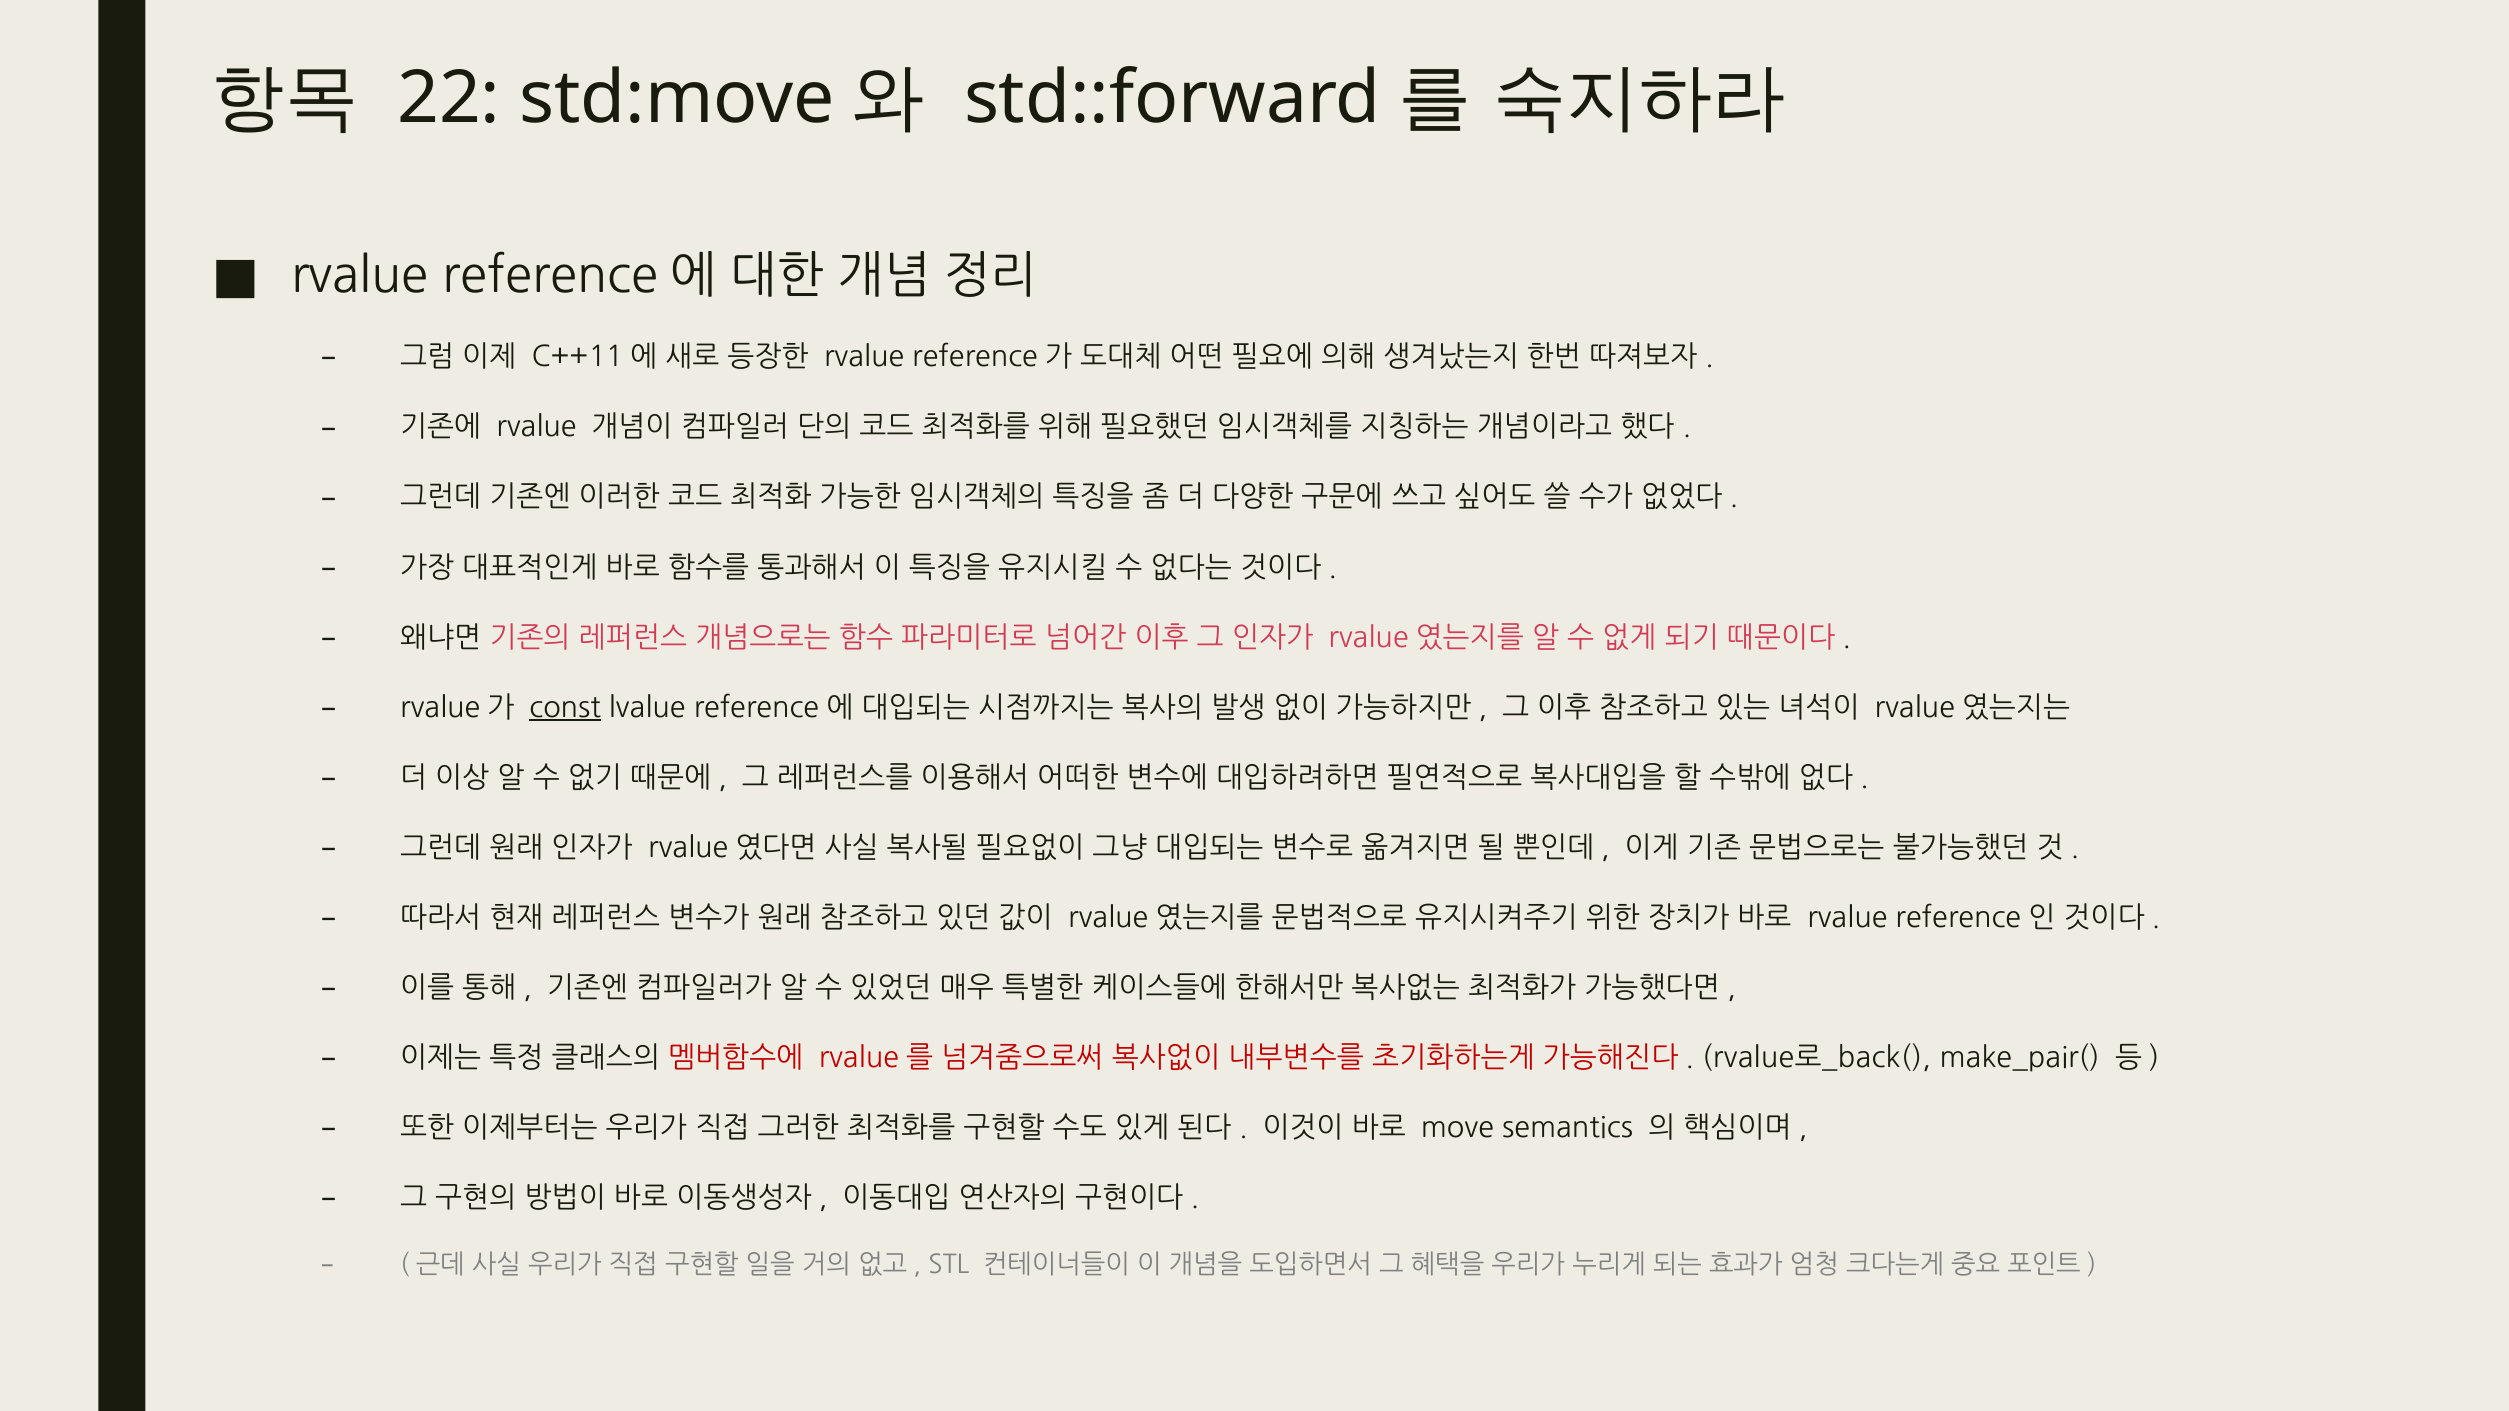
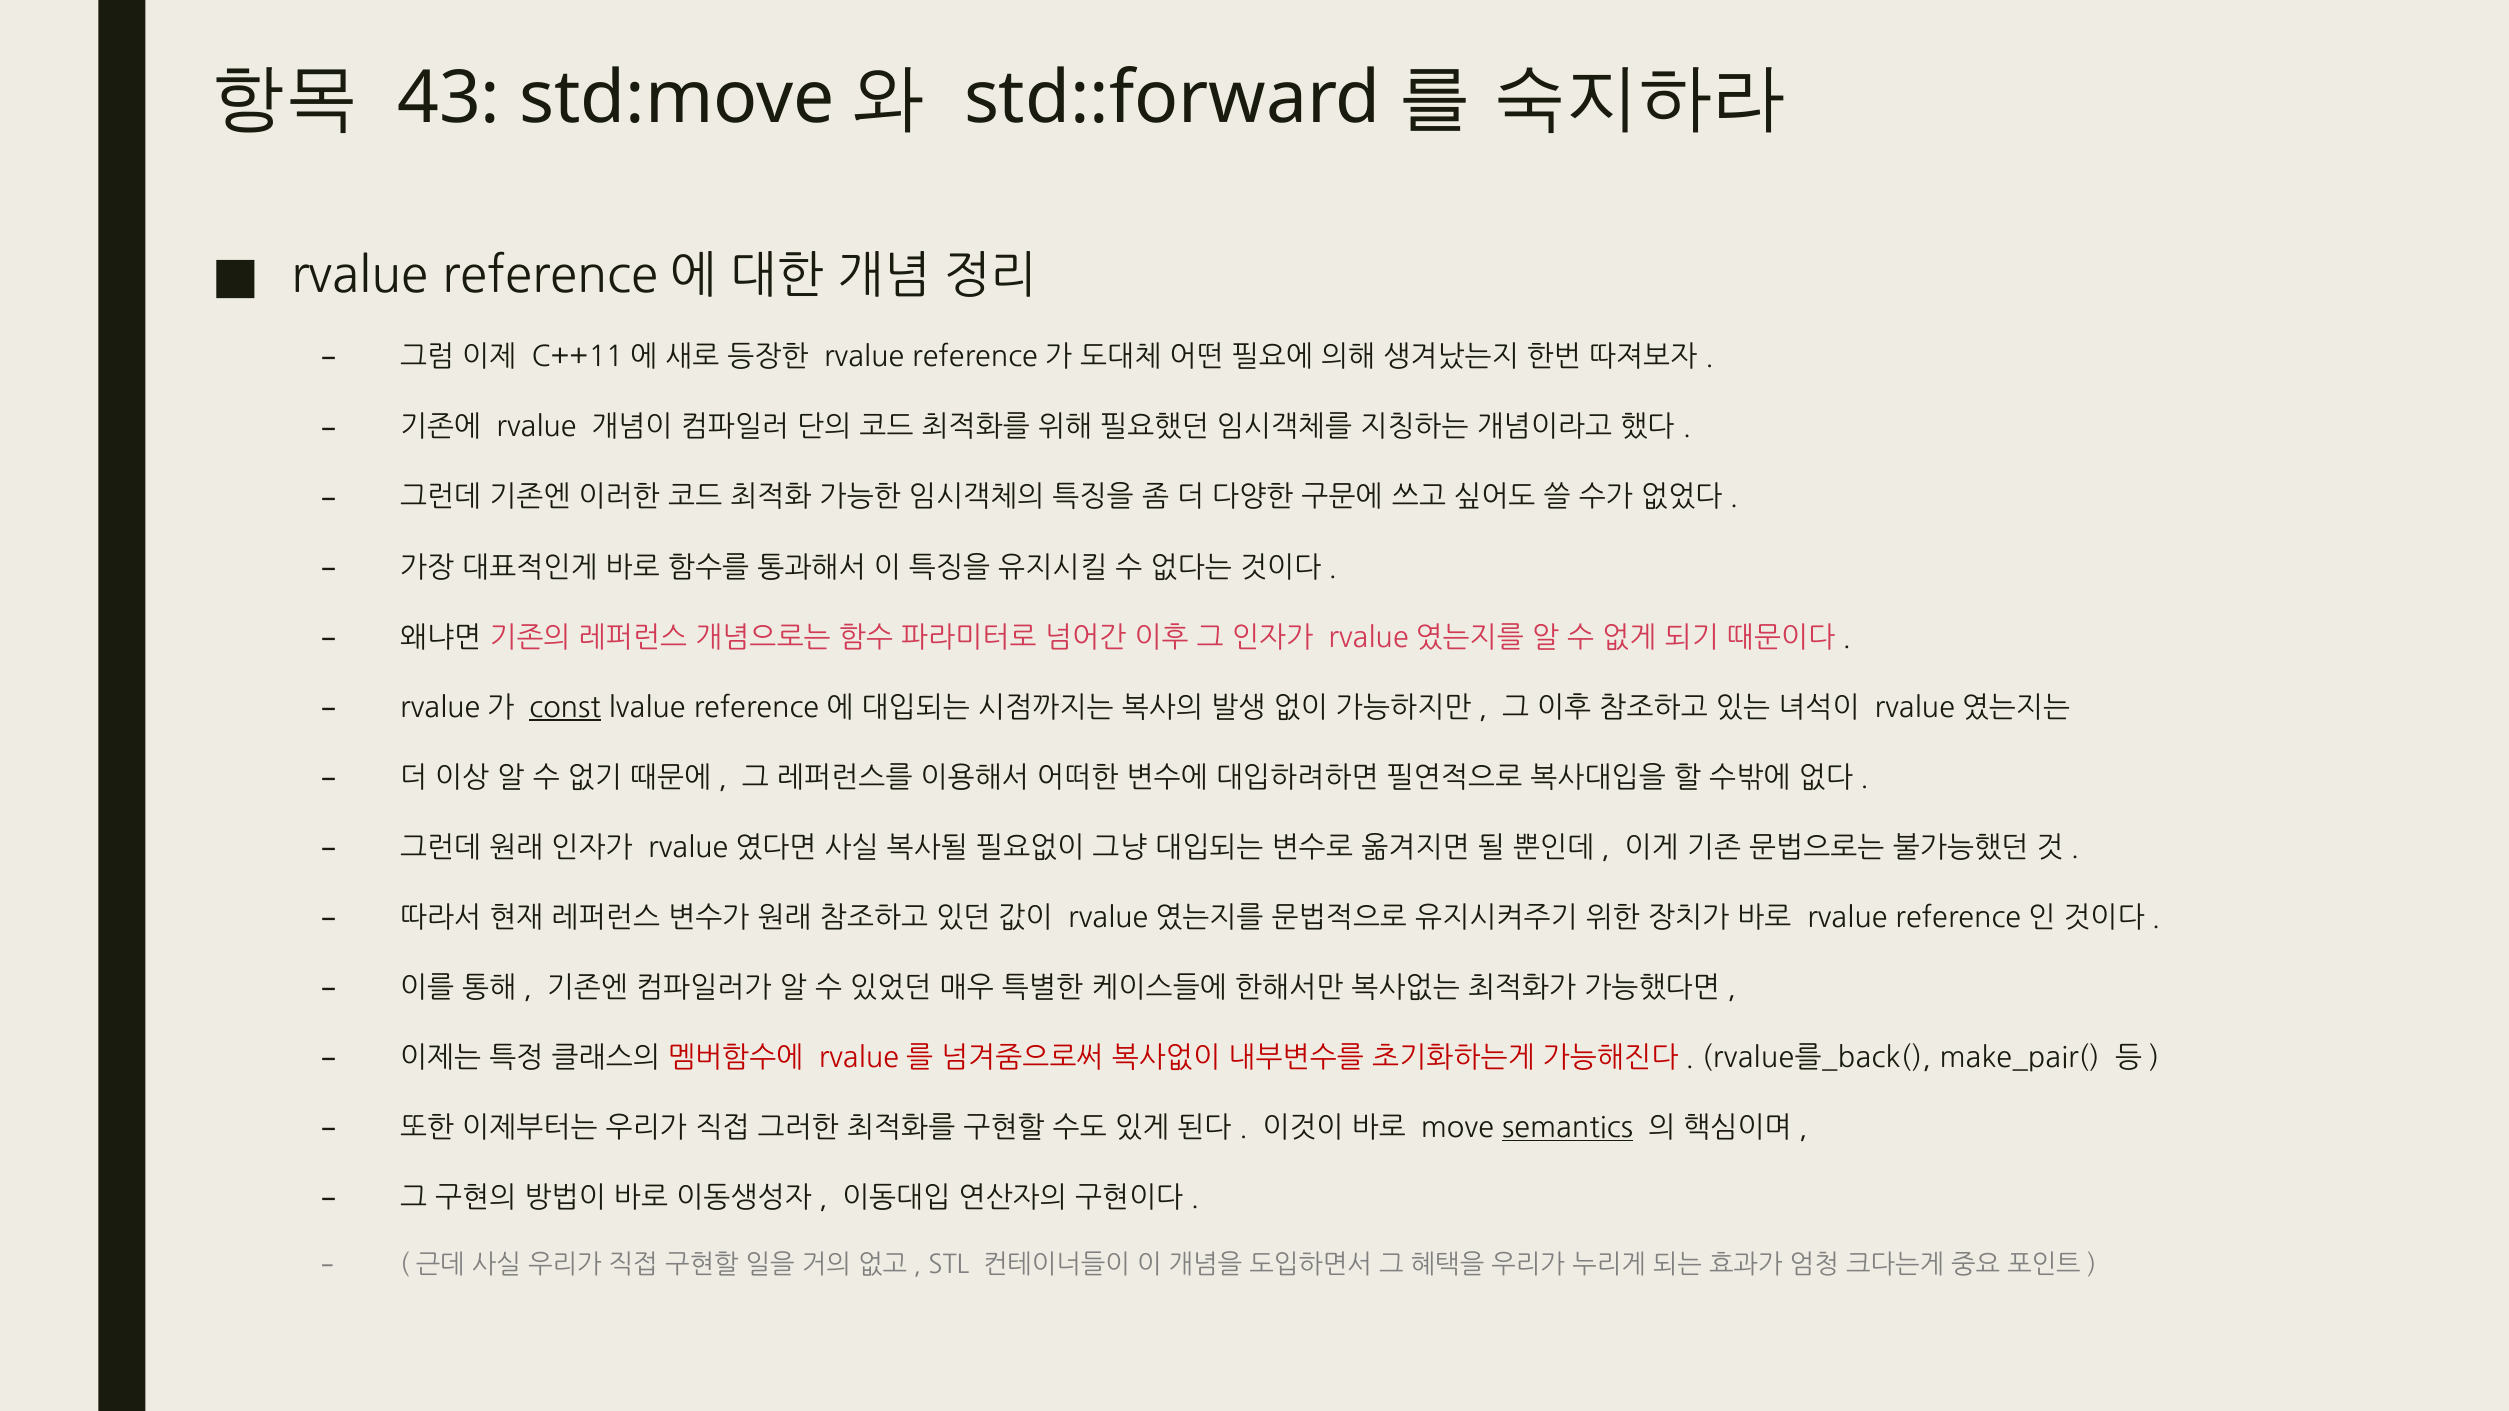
22: 22 -> 43
rvalue로_back(: rvalue로_back( -> rvalue를_back(
semantics underline: none -> present
